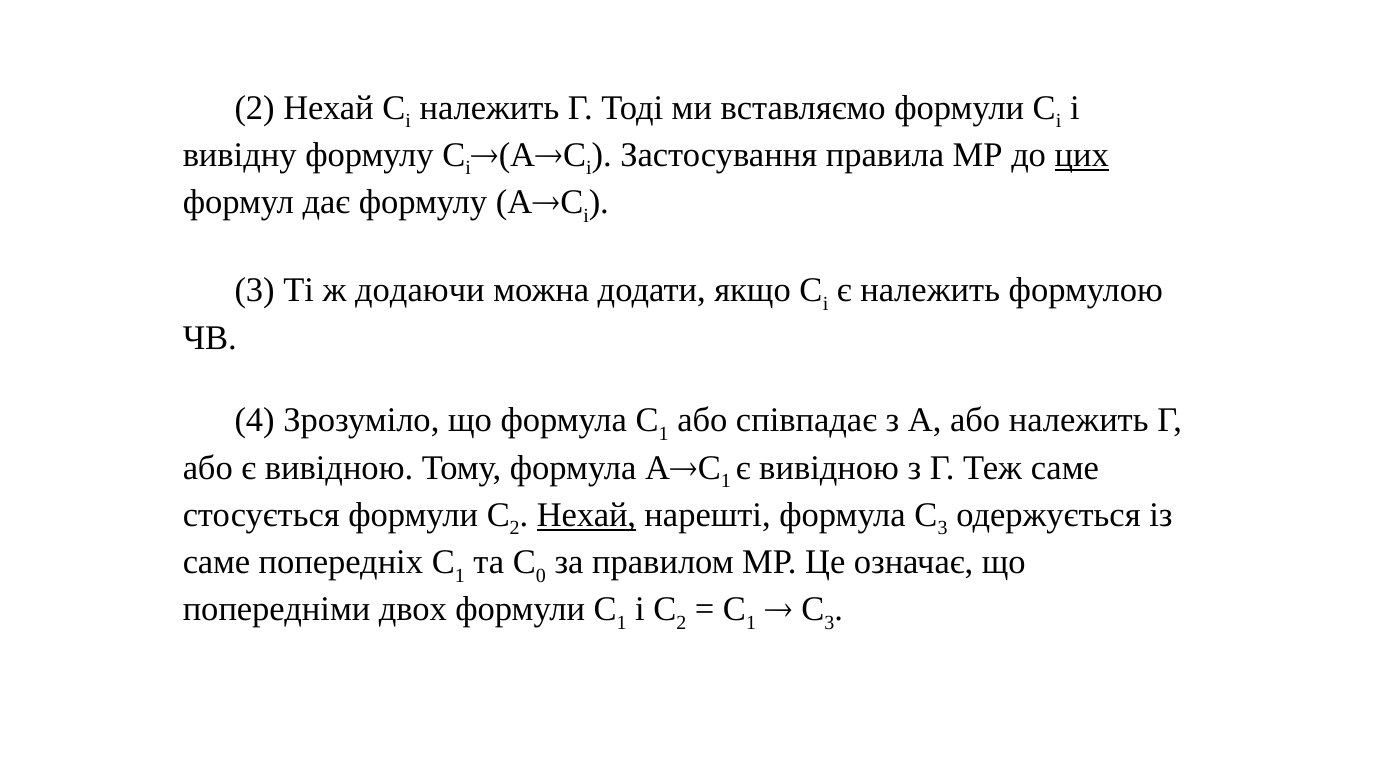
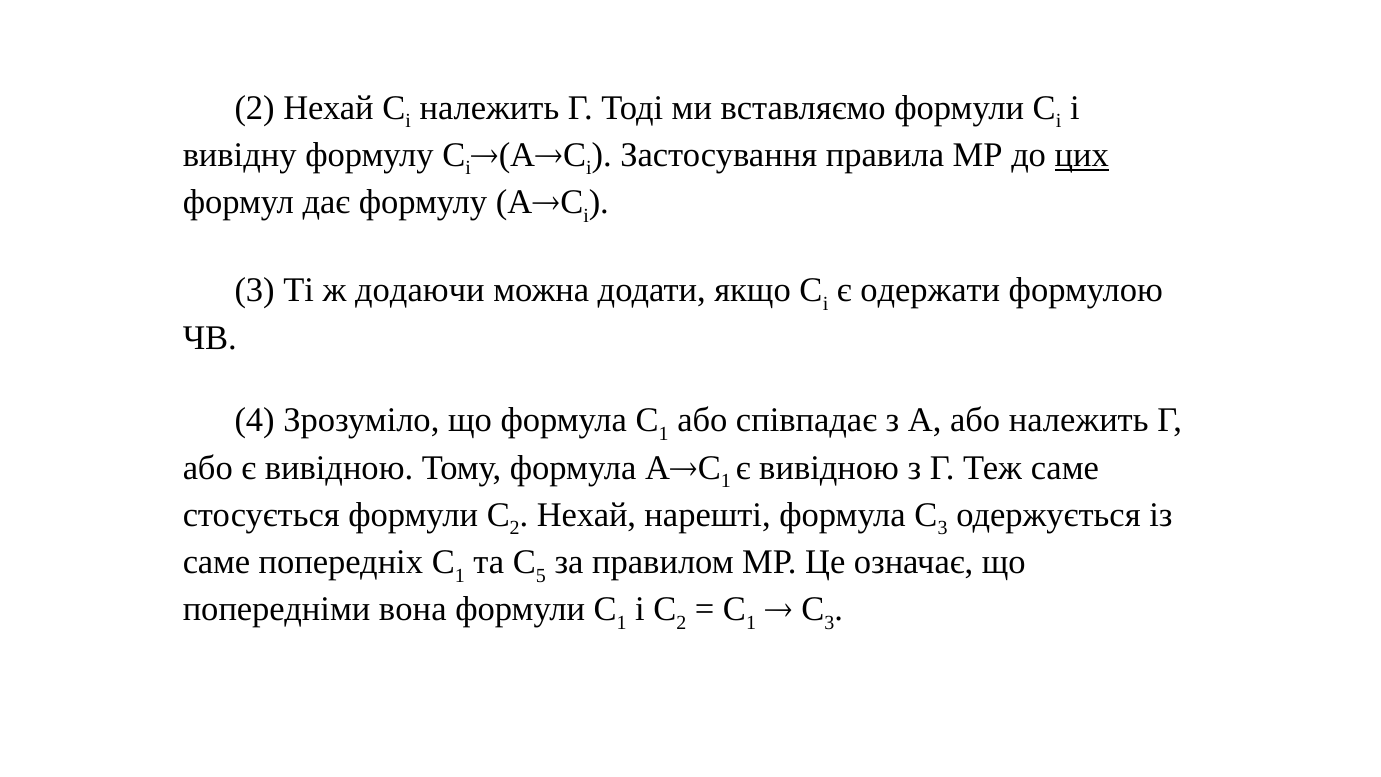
є належить: належить -> одержати
Нехай at (587, 515) underline: present -> none
0: 0 -> 5
двох: двох -> вона
